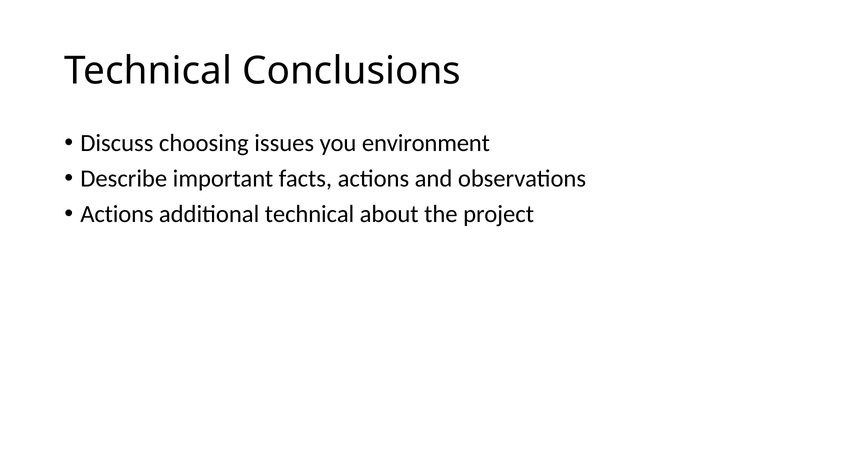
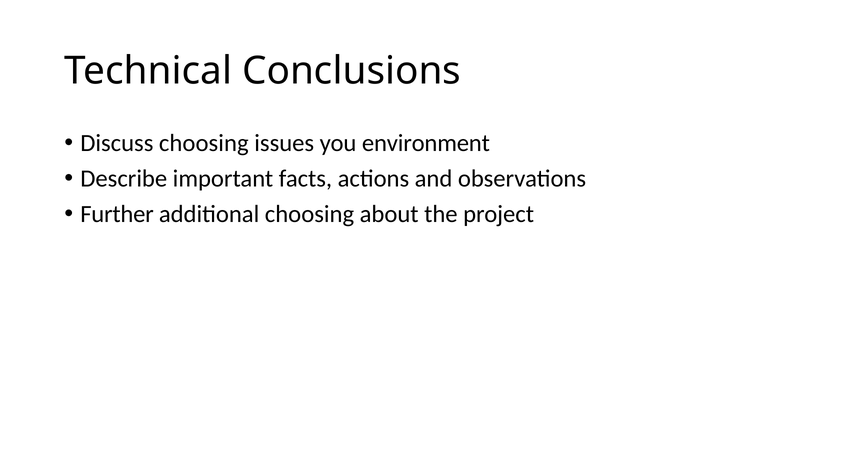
Actions at (117, 214): Actions -> Further
additional technical: technical -> choosing
